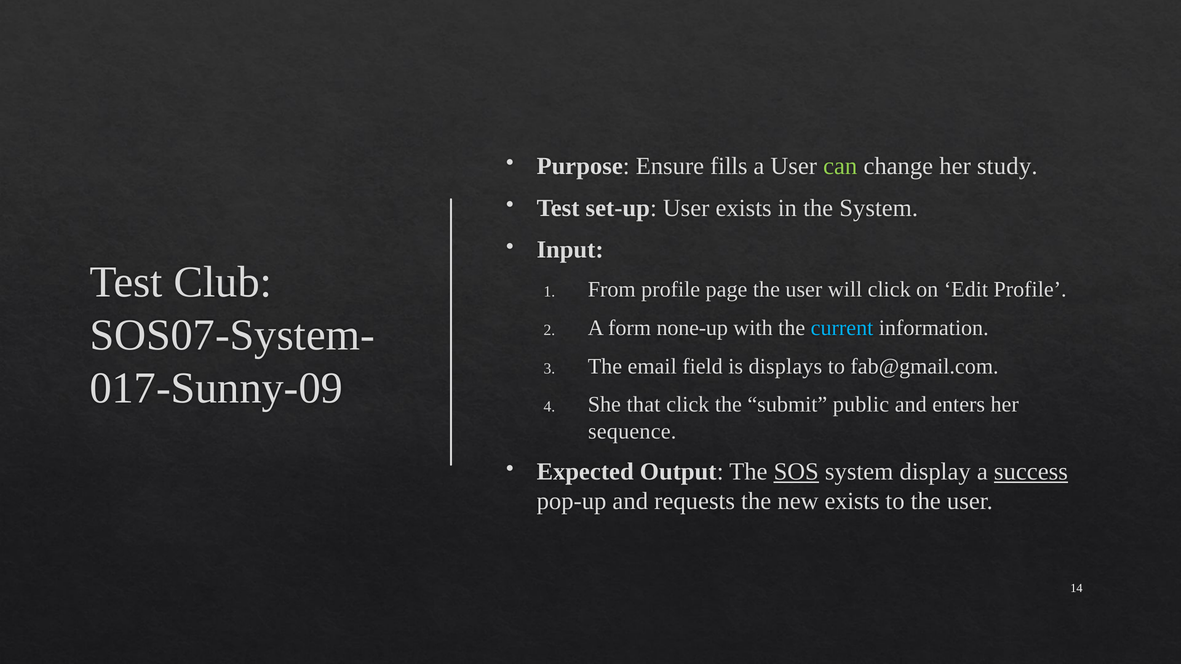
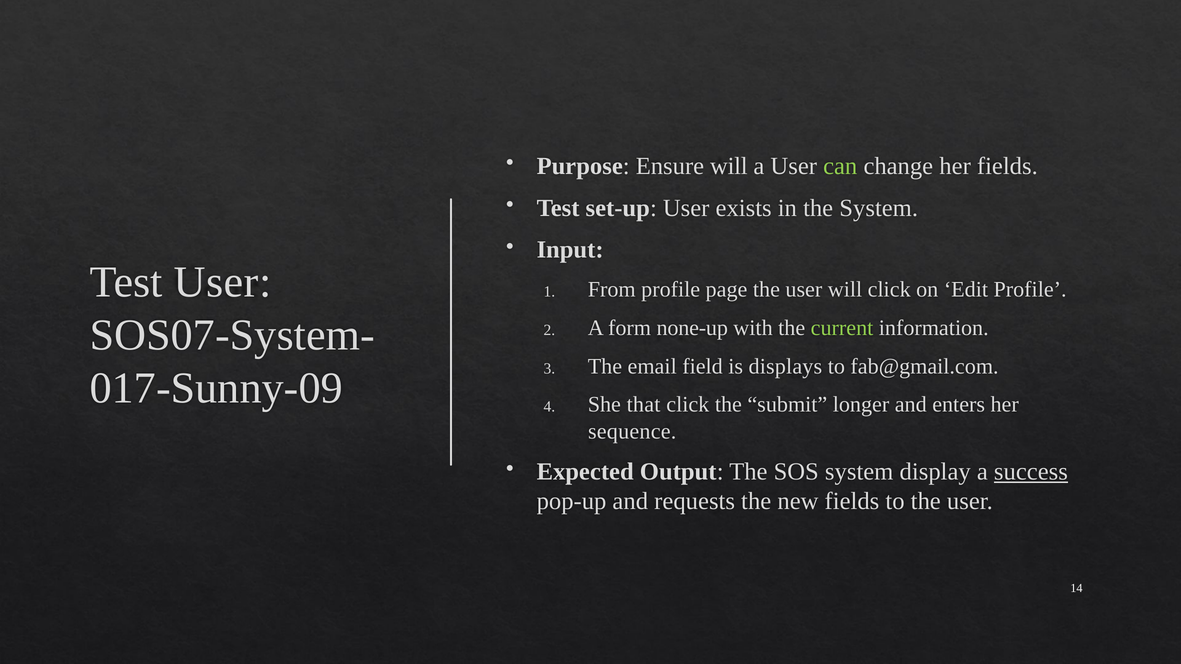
Ensure fills: fills -> will
her study: study -> fields
Test Club: Club -> User
current colour: light blue -> light green
public: public -> longer
SOS underline: present -> none
new exists: exists -> fields
